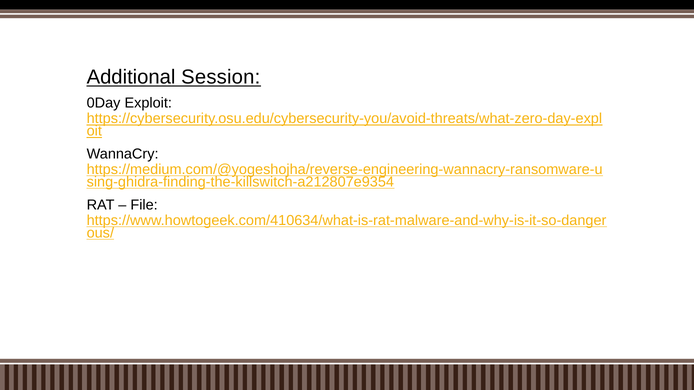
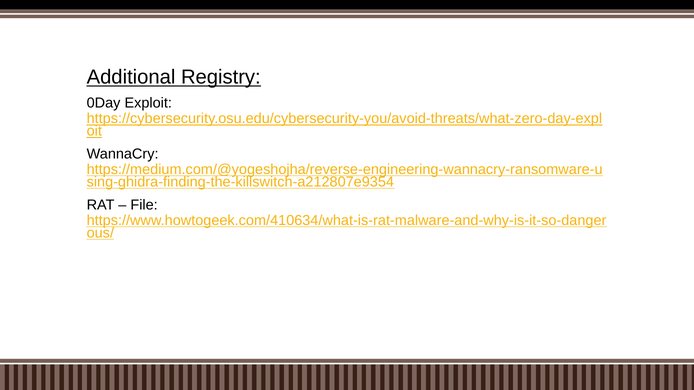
Session: Session -> Registry
